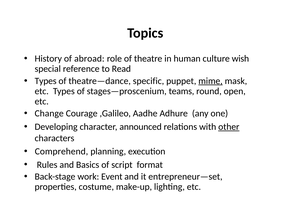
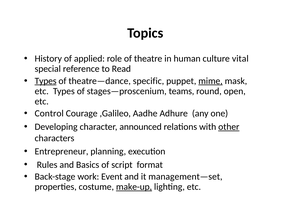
abroad: abroad -> applied
wish: wish -> vital
Types at (46, 81) underline: none -> present
Change: Change -> Control
Comprehend: Comprehend -> Entrepreneur
entrepreneur—set: entrepreneur—set -> management—set
make-up underline: none -> present
